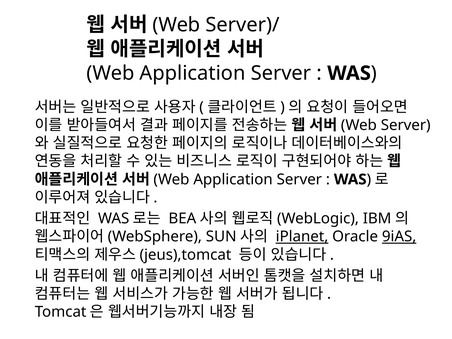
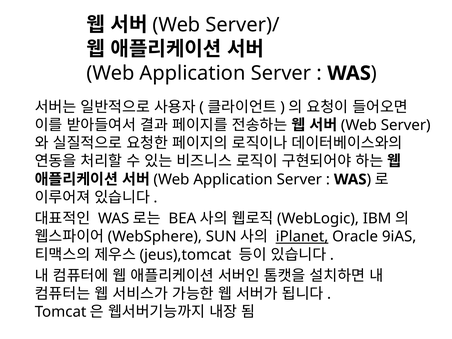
9iAS underline: present -> none
